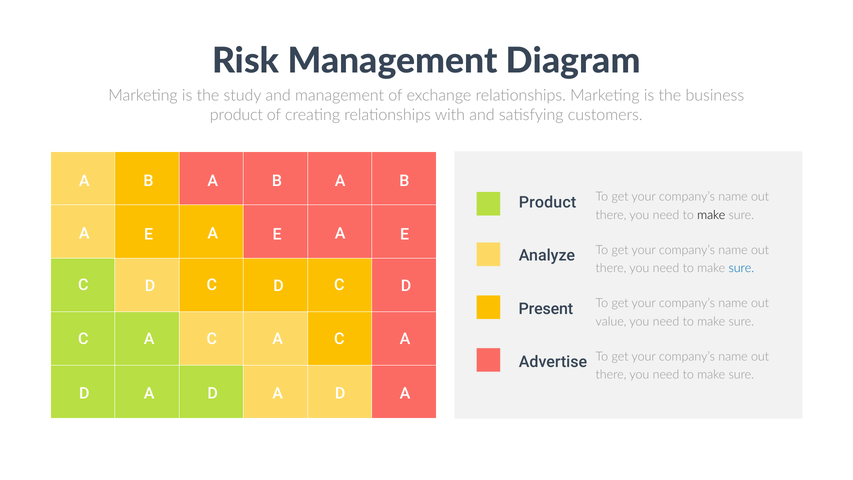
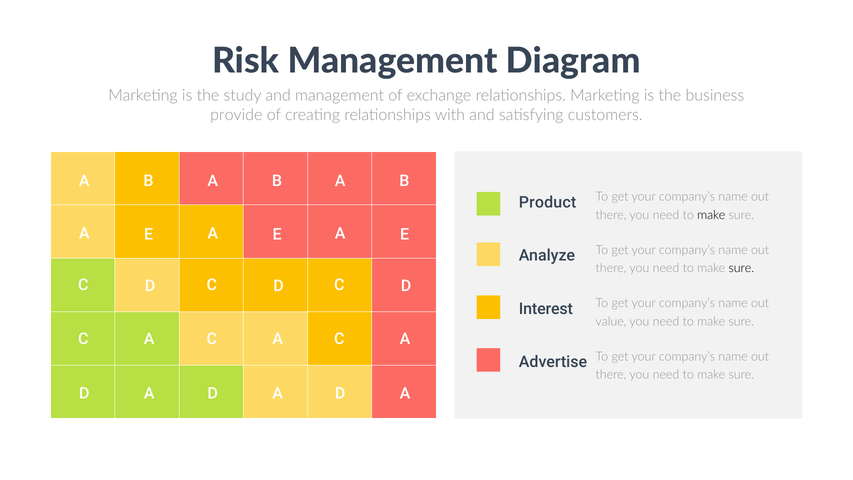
product at (236, 115): product -> provide
sure at (741, 268) colour: blue -> black
Present: Present -> Interest
